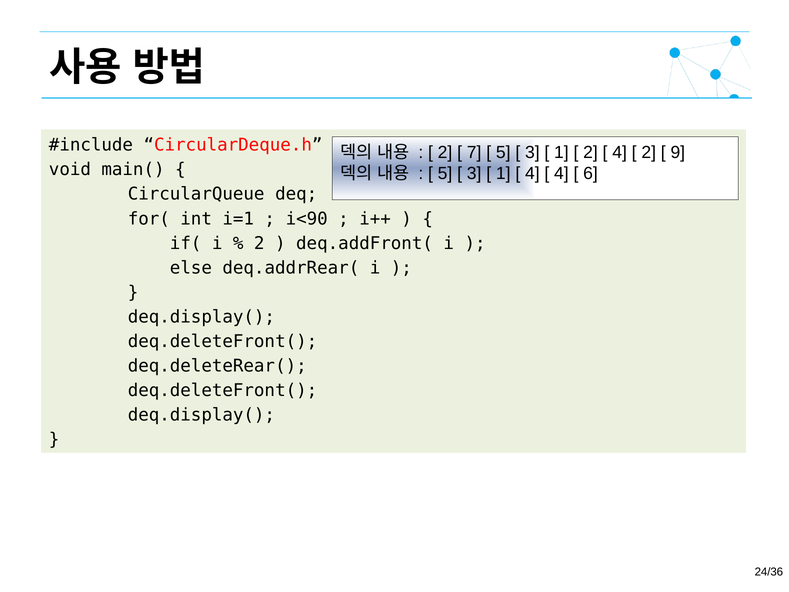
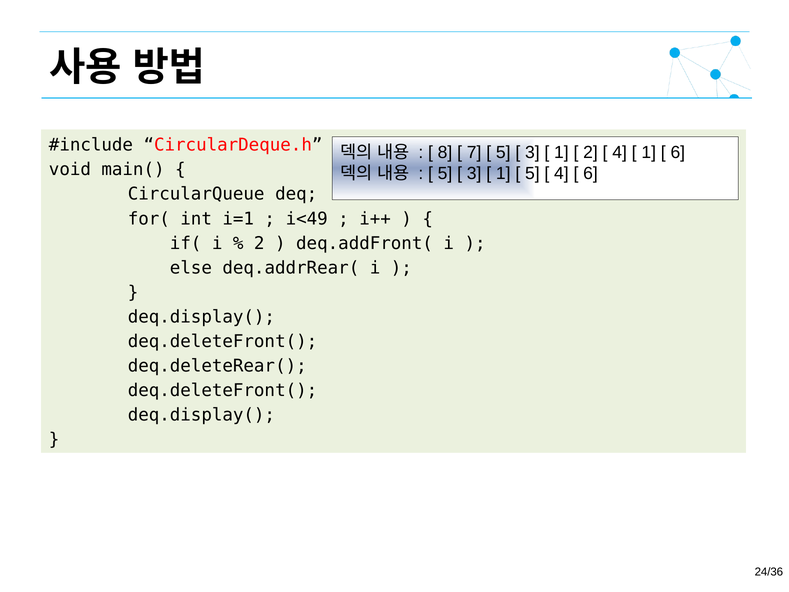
2 at (445, 152): 2 -> 8
2 at (649, 152): 2 -> 1
9 at (678, 152): 9 -> 6
4 at (532, 173): 4 -> 5
i<90: i<90 -> i<49
